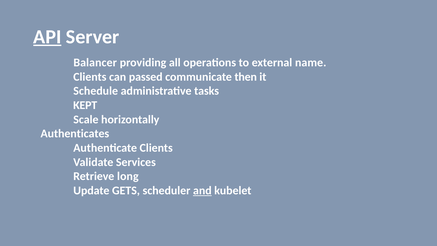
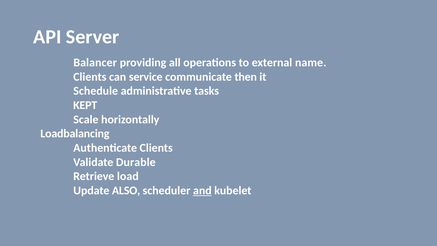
API underline: present -> none
passed: passed -> service
Authenticates: Authenticates -> Loadbalancing
Services: Services -> Durable
long: long -> load
GETS: GETS -> ALSO
